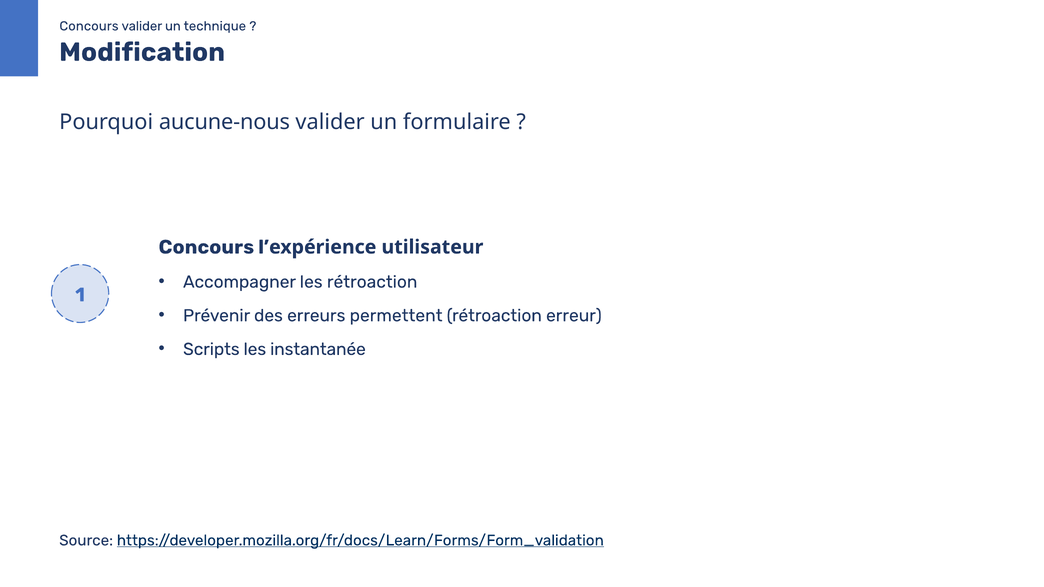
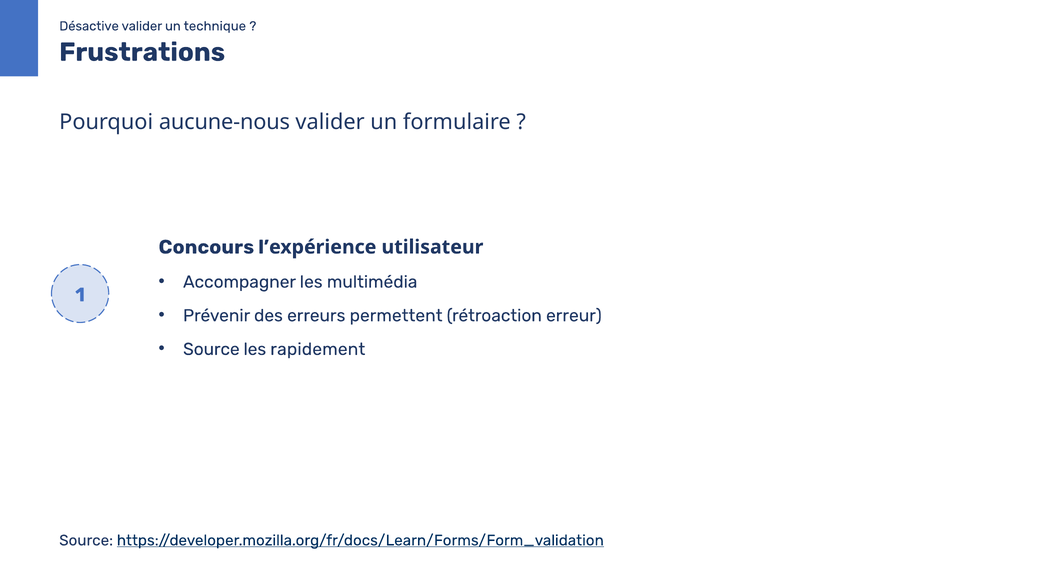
Concours at (89, 26): Concours -> Désactive
Modification: Modification -> Frustrations
les rétroaction: rétroaction -> multimédia
Scripts at (211, 349): Scripts -> Source
instantanée: instantanée -> rapidement
